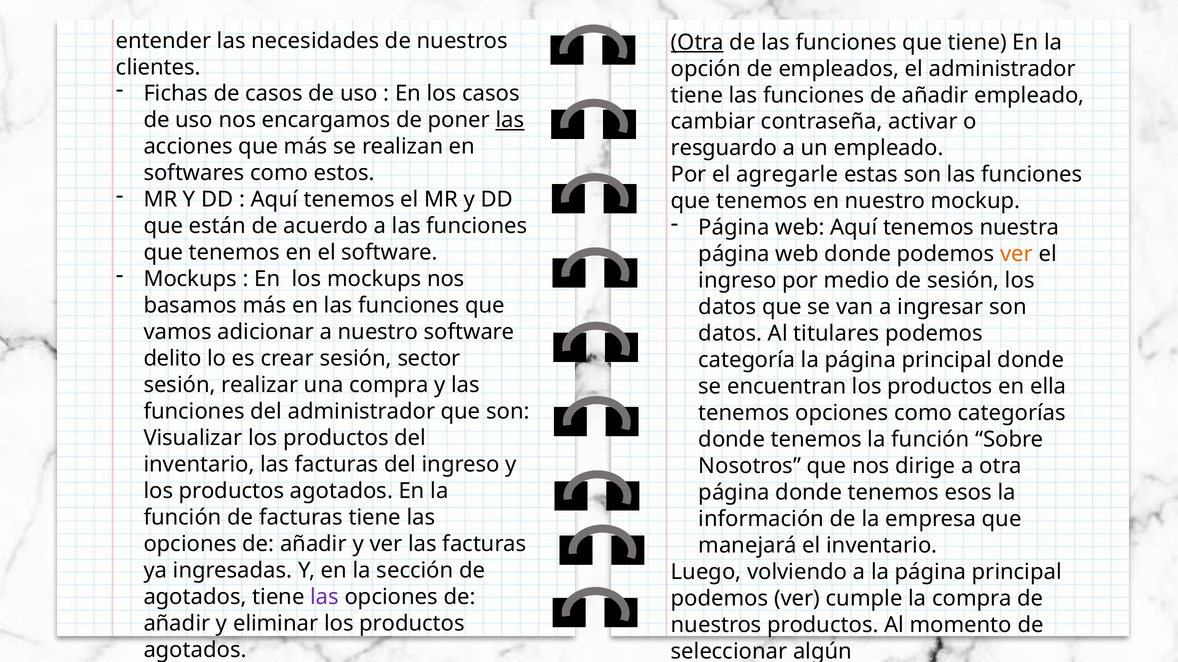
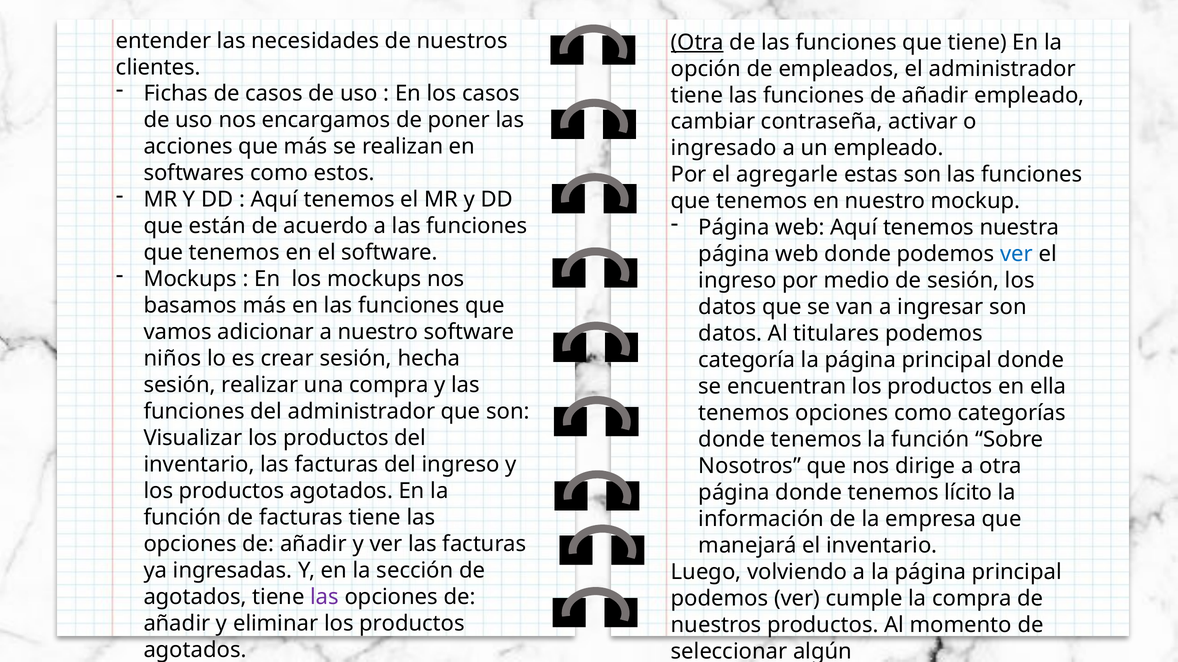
las at (510, 120) underline: present -> none
resguardo: resguardo -> ingresado
ver at (1016, 254) colour: orange -> blue
delito: delito -> niños
sector: sector -> hecha
esos: esos -> lícito
